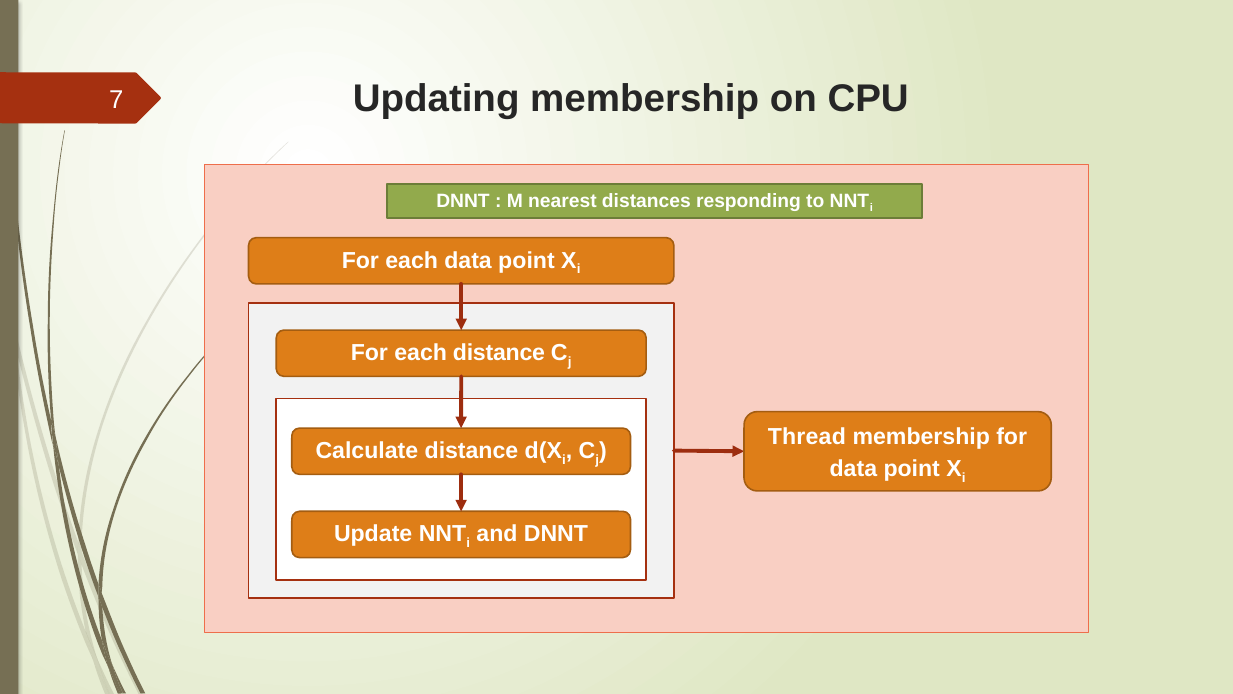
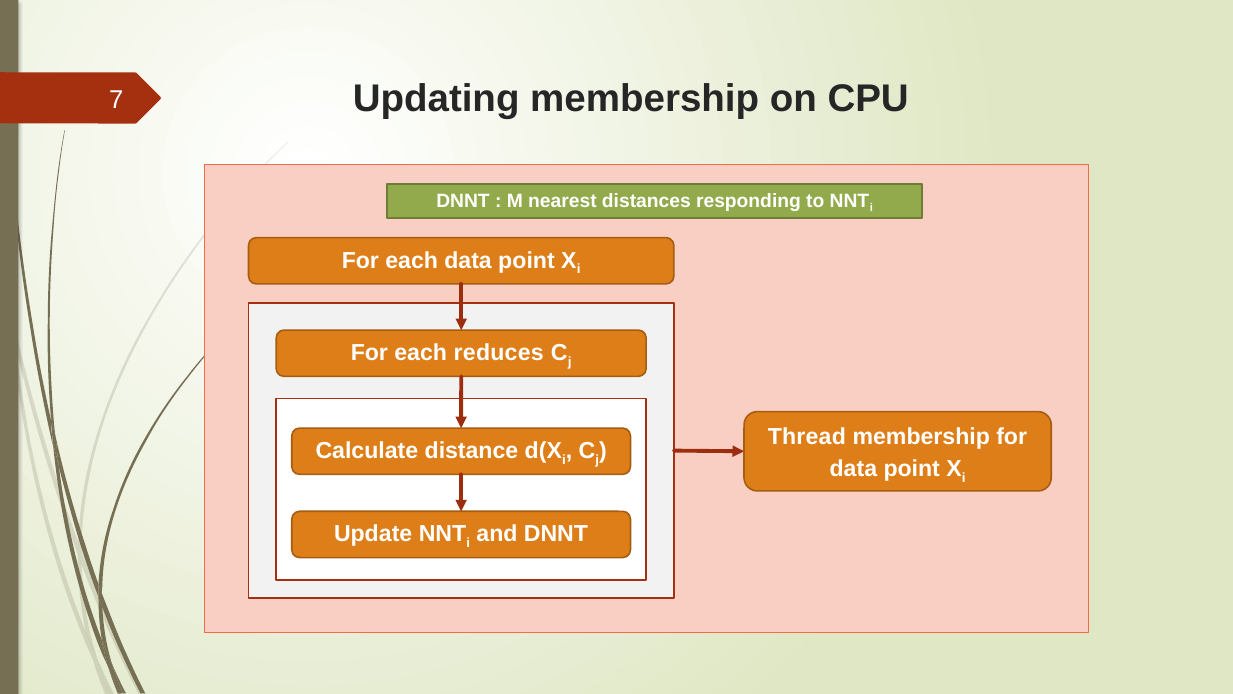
each distance: distance -> reduces
